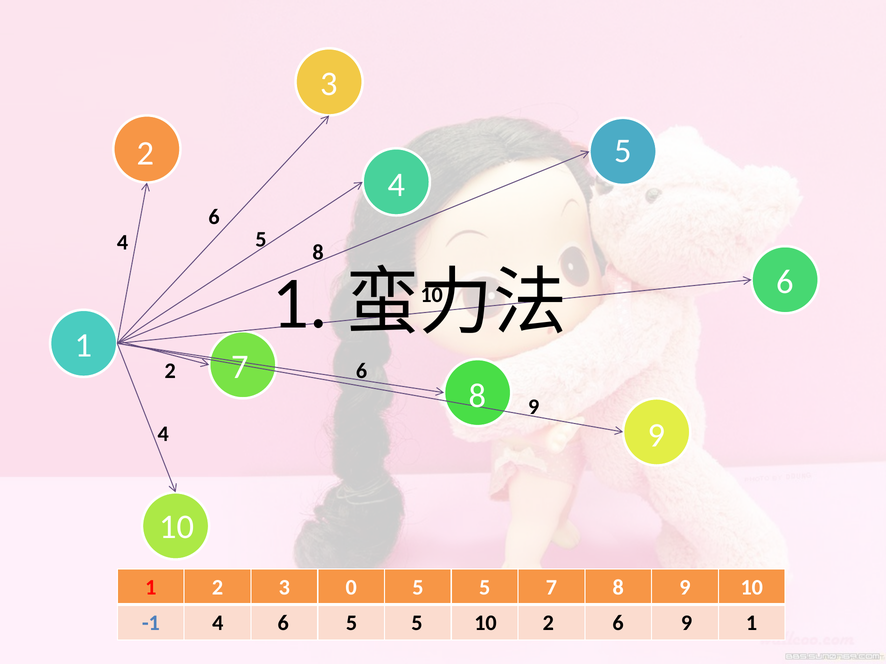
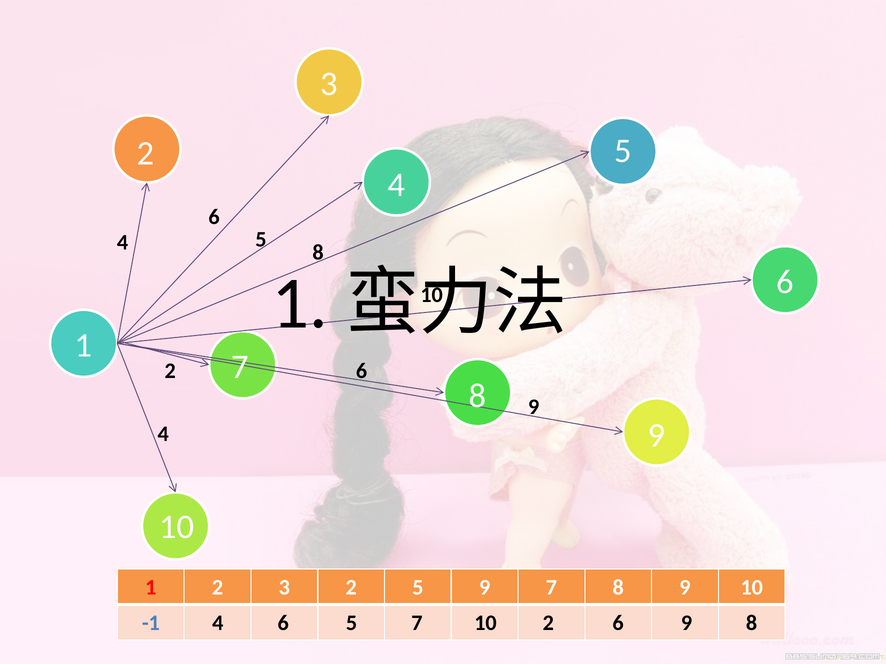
3 0: 0 -> 2
5 at (485, 588): 5 -> 9
6 5 5: 5 -> 7
9 1: 1 -> 8
